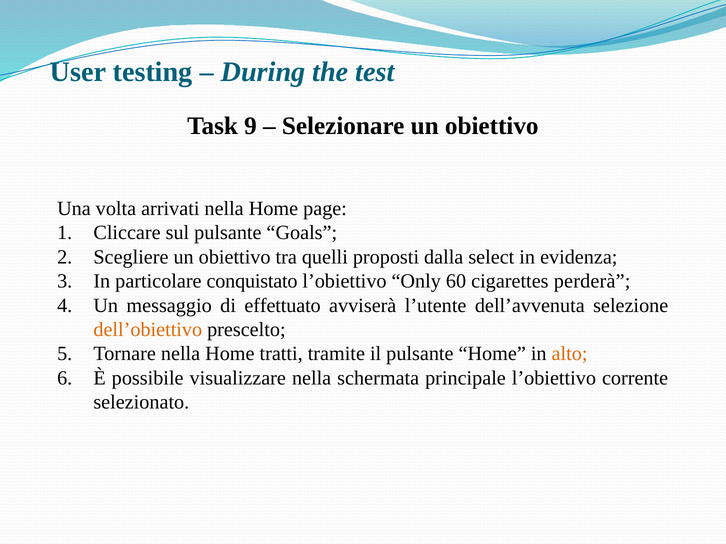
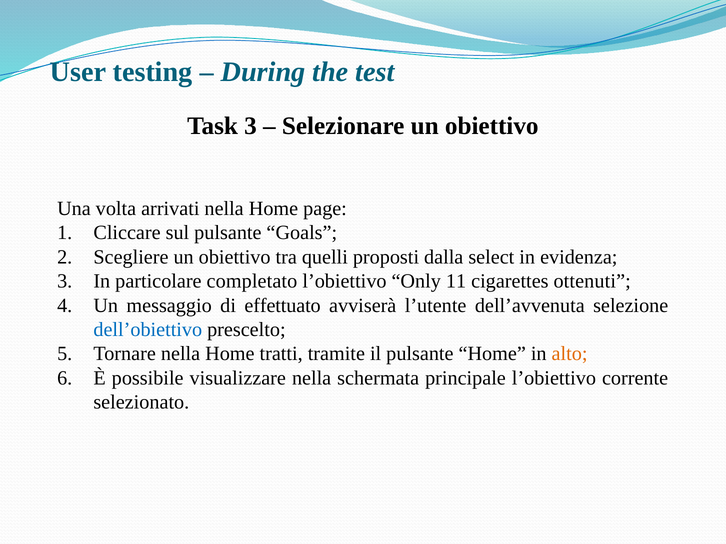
Task 9: 9 -> 3
conquistato: conquistato -> completato
60: 60 -> 11
perderà: perderà -> ottenuti
dell’obiettivo colour: orange -> blue
